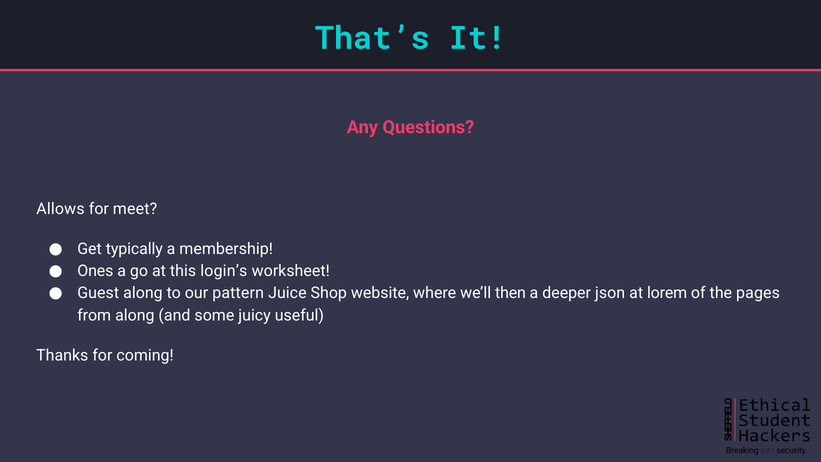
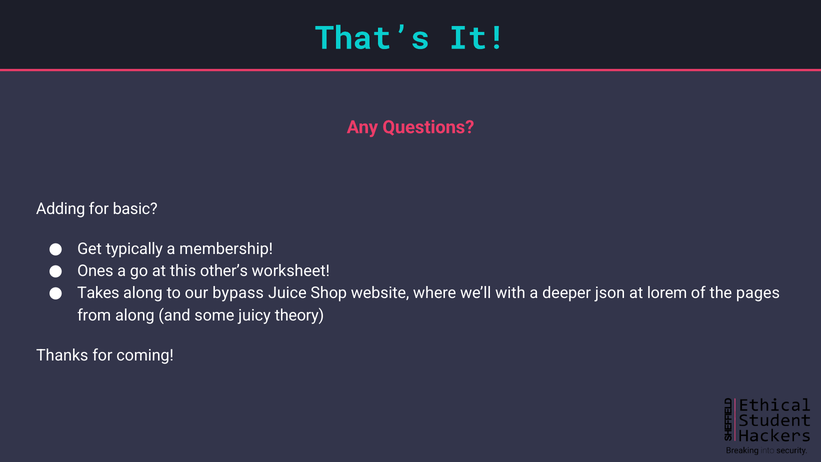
Allows: Allows -> Adding
meet: meet -> basic
login’s: login’s -> other’s
Guest: Guest -> Takes
pattern: pattern -> bypass
then: then -> with
useful: useful -> theory
